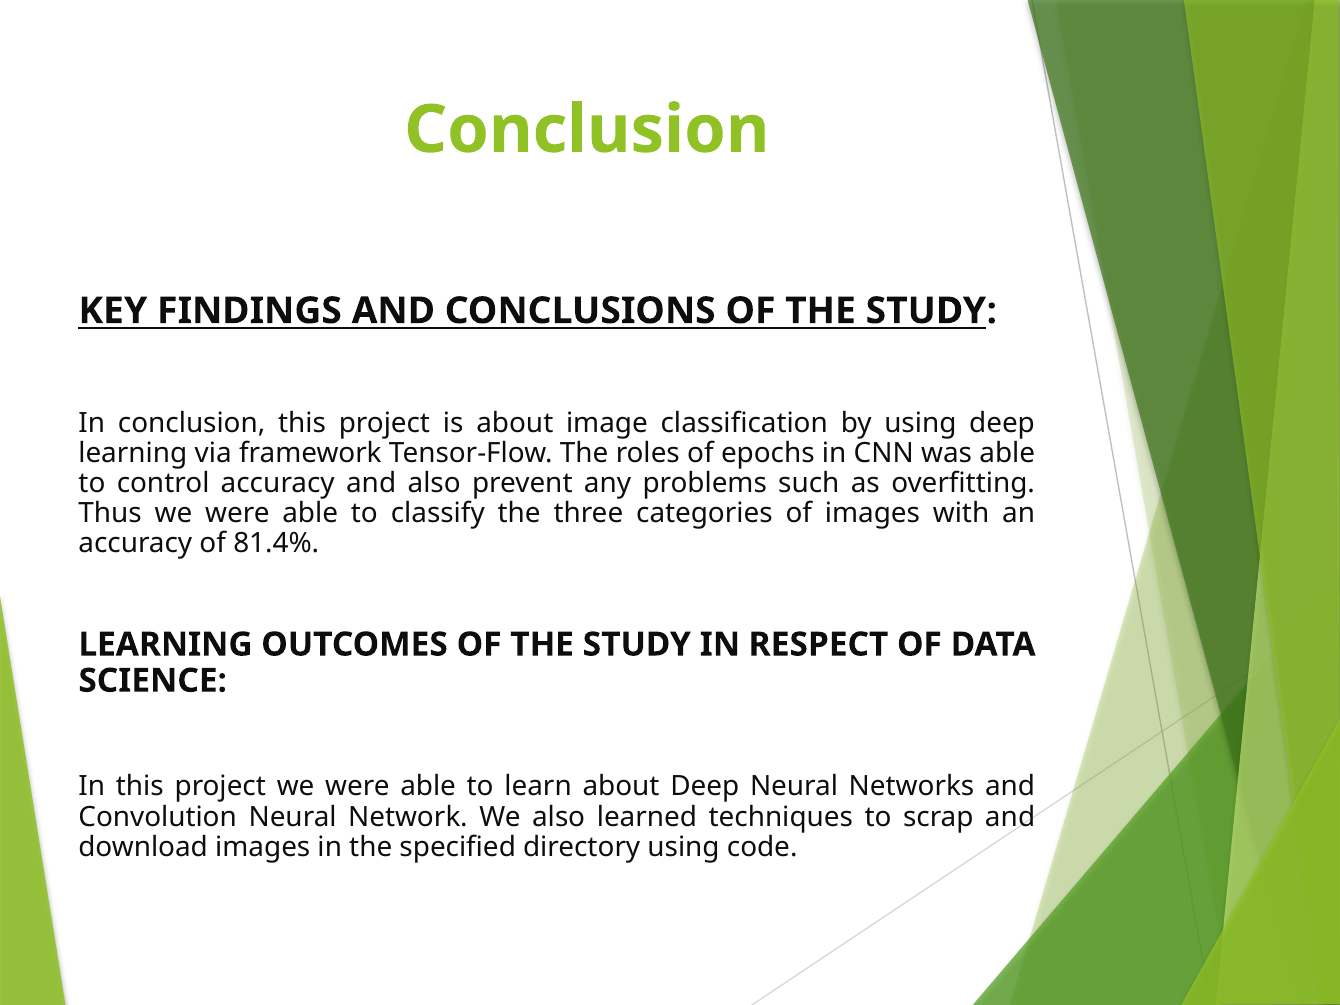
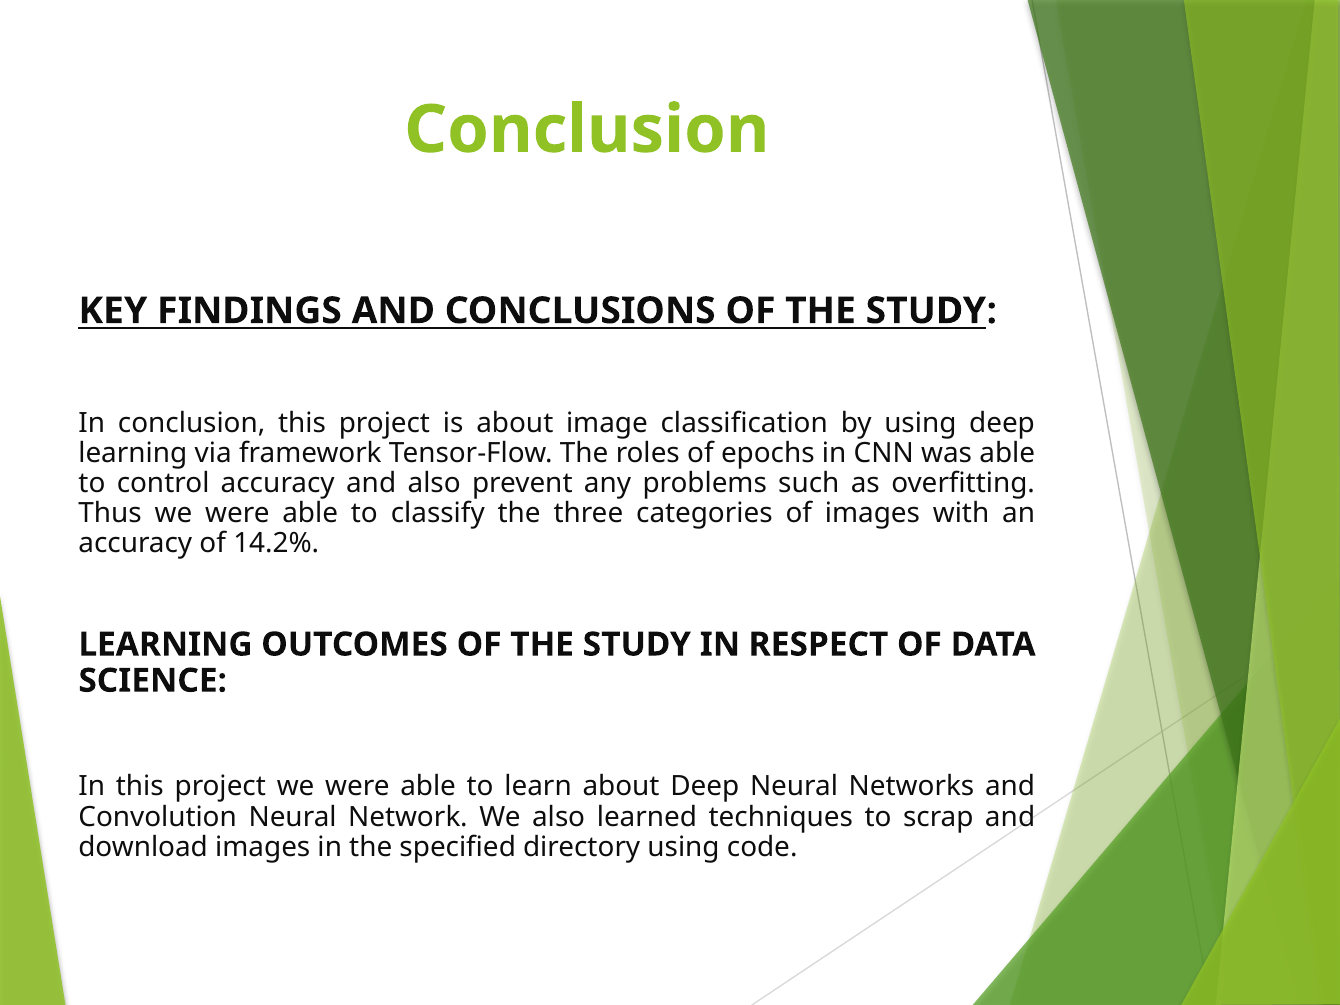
81.4%: 81.4% -> 14.2%
